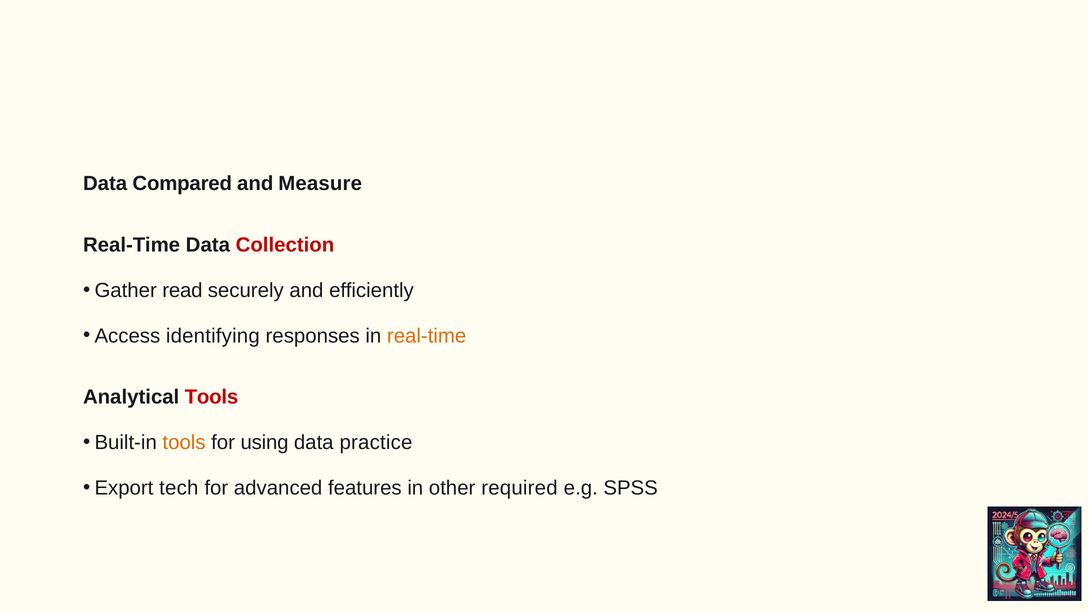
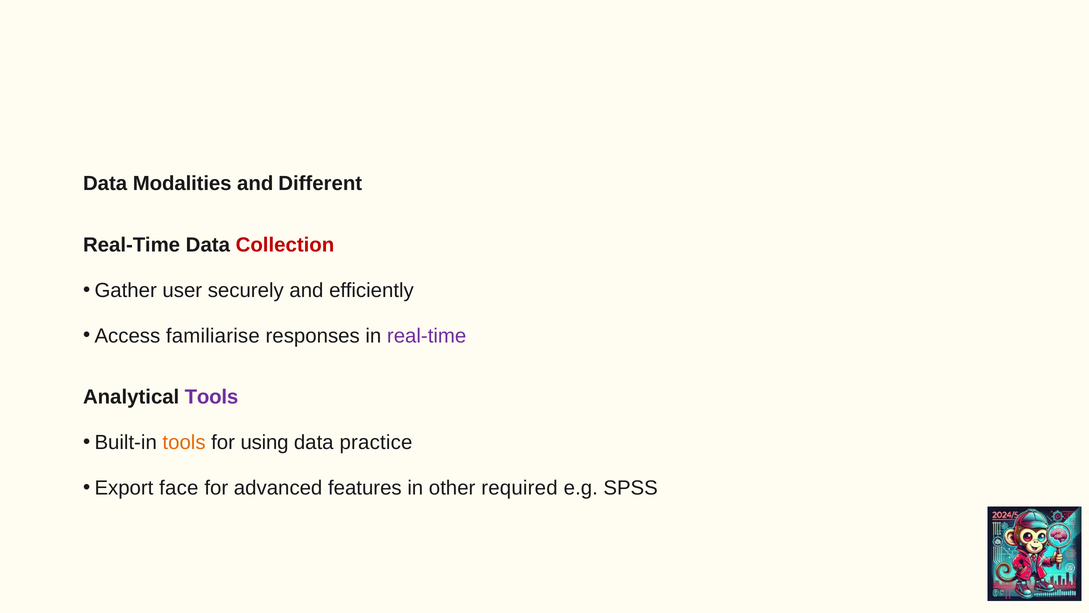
Compared: Compared -> Modalities
Measure: Measure -> Different
read: read -> user
identifying: identifying -> familiarise
real-time at (427, 336) colour: orange -> purple
Tools at (212, 397) colour: red -> purple
tech: tech -> face
